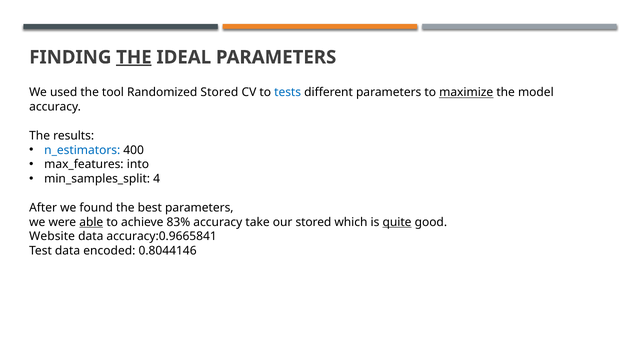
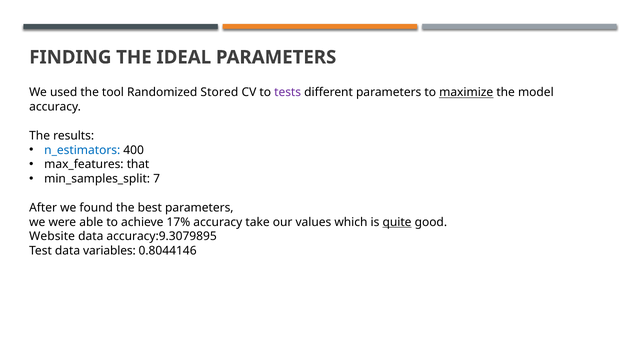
THE at (134, 57) underline: present -> none
tests colour: blue -> purple
into: into -> that
4: 4 -> 7
able underline: present -> none
83%: 83% -> 17%
our stored: stored -> values
accuracy:0.9665841: accuracy:0.9665841 -> accuracy:9.3079895
encoded: encoded -> variables
